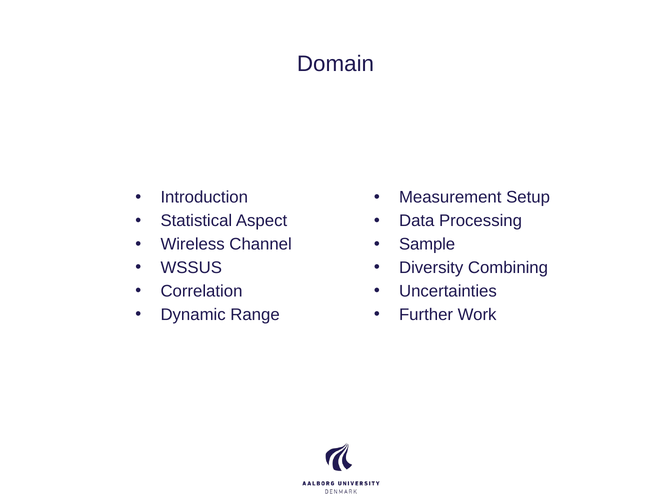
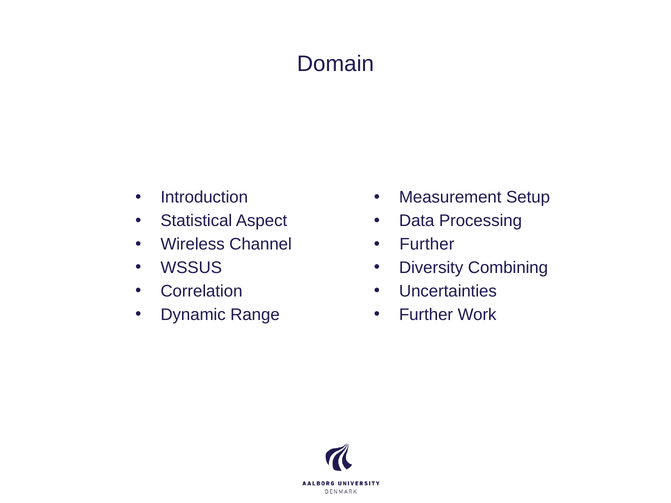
Sample at (427, 245): Sample -> Further
